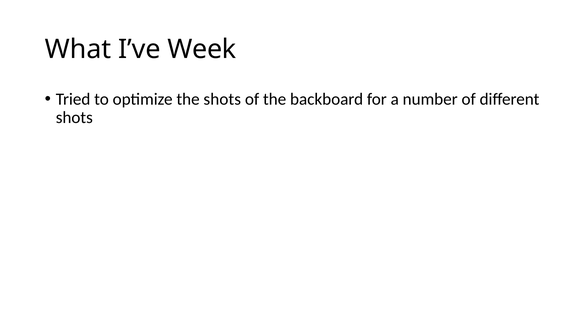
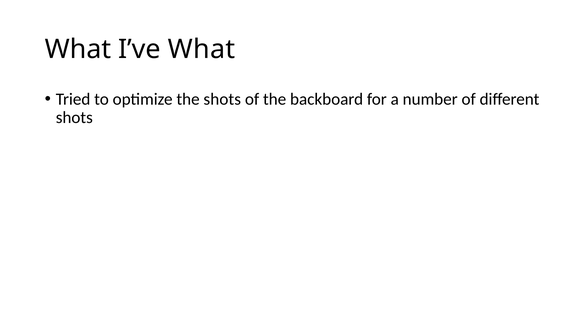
I’ve Week: Week -> What
